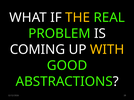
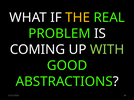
WITH colour: yellow -> light green
